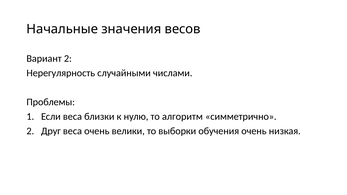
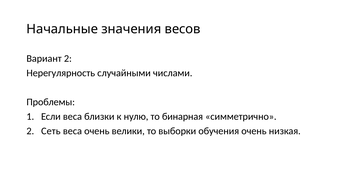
алгоритм: алгоритм -> бинарная
Друг: Друг -> Сеть
